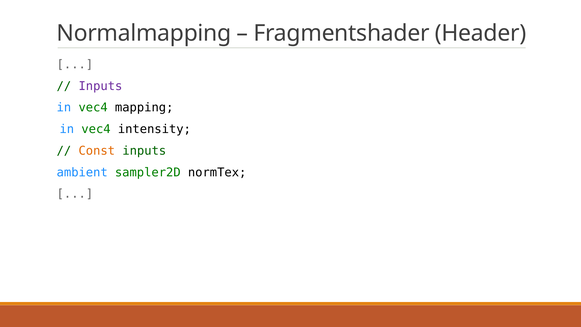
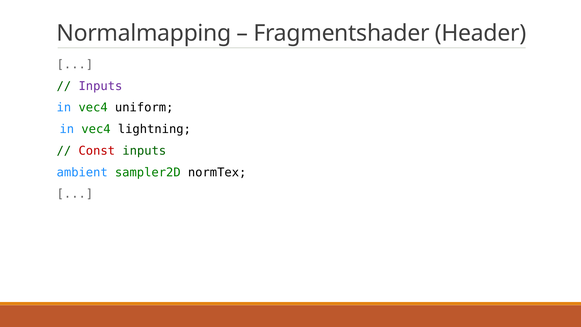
mapping: mapping -> uniform
intensity: intensity -> lightning
Const colour: orange -> red
